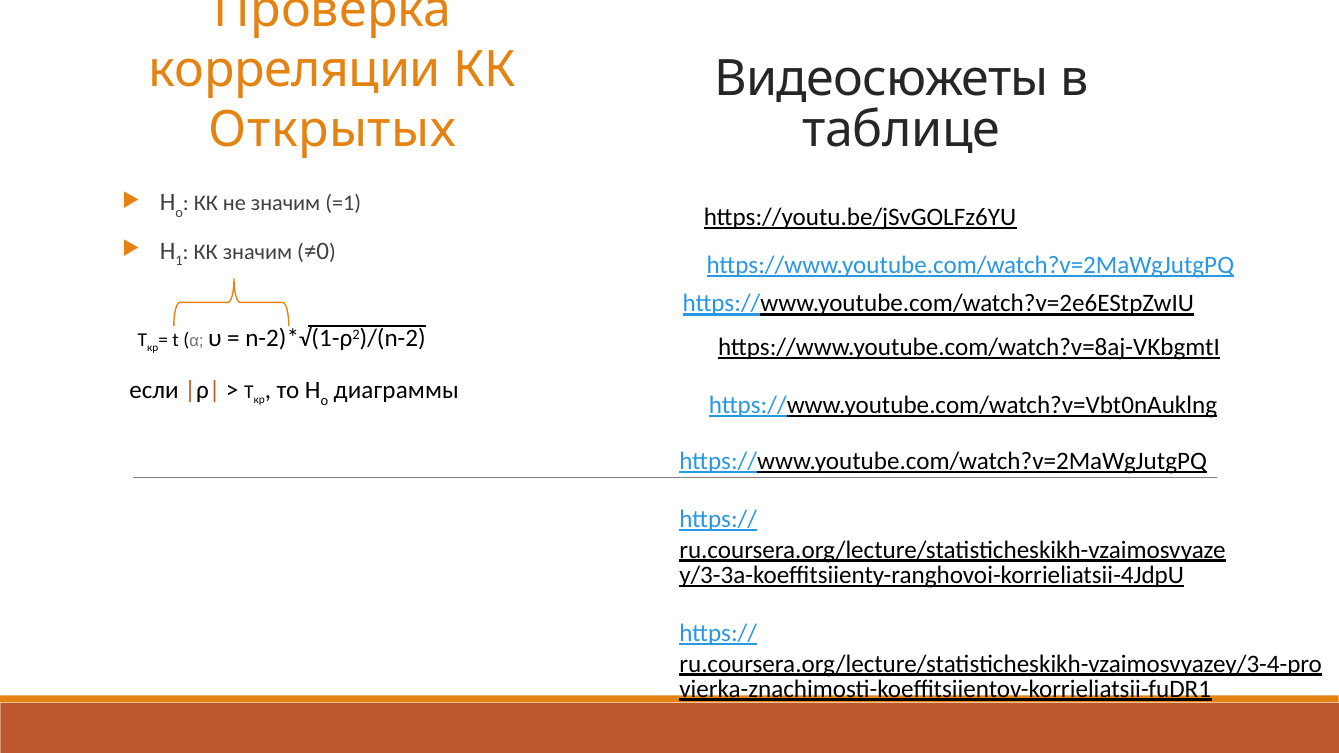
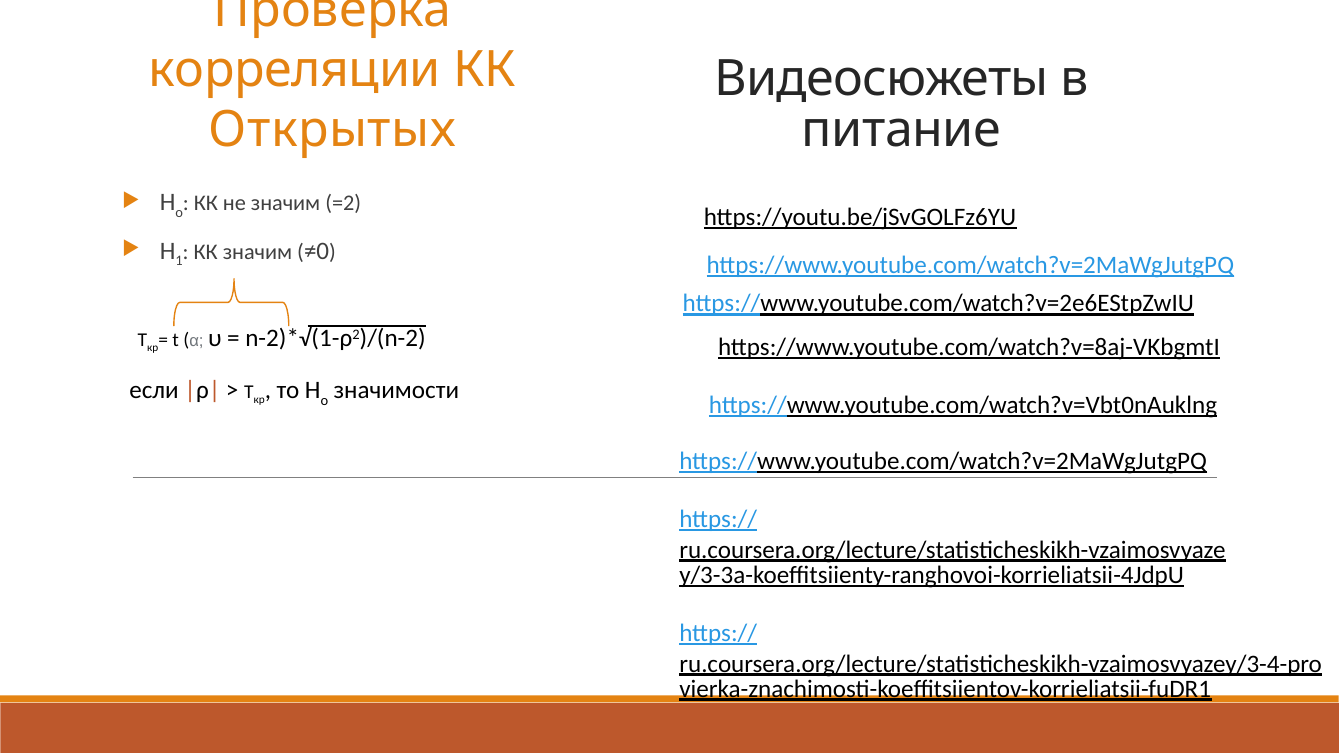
таблице: таблице -> питание
=1: =1 -> =2
диаграммы: диаграммы -> значимости
